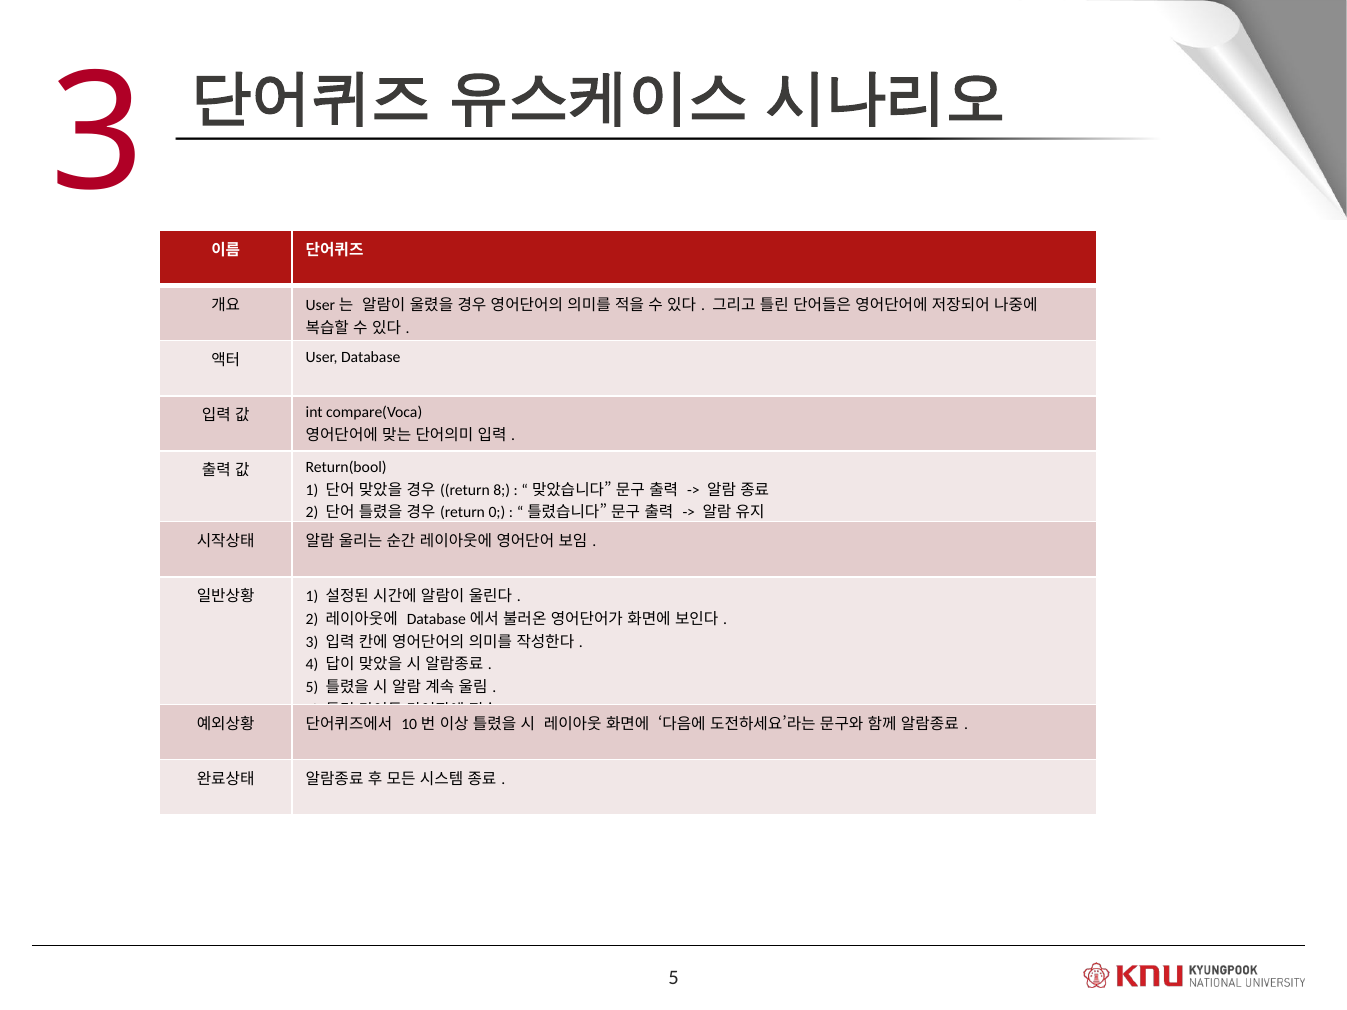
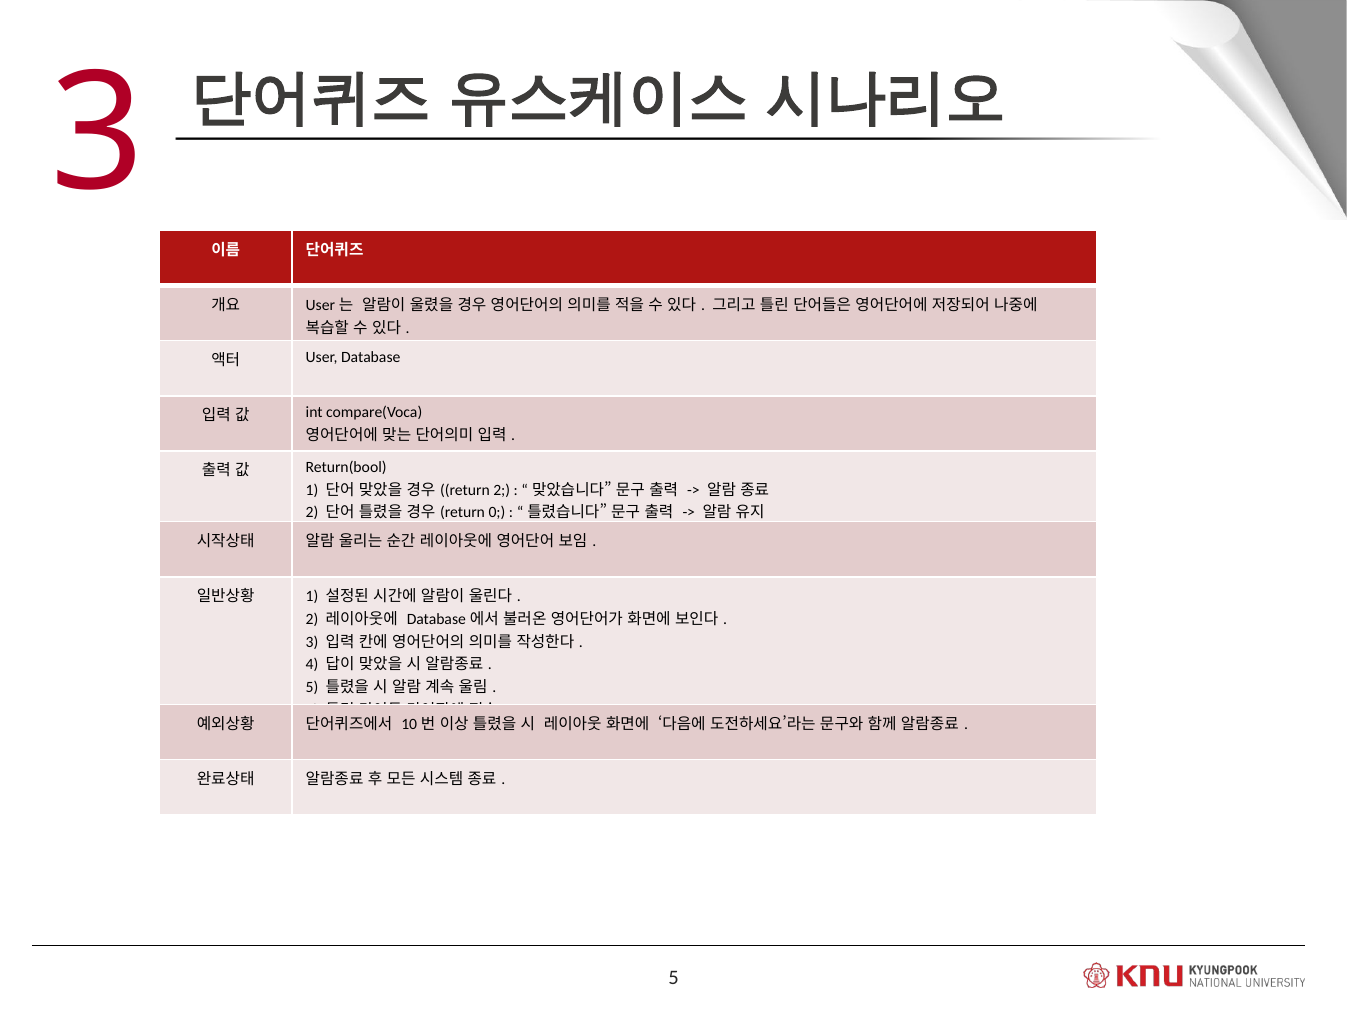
8 at (502, 490): 8 -> 2
